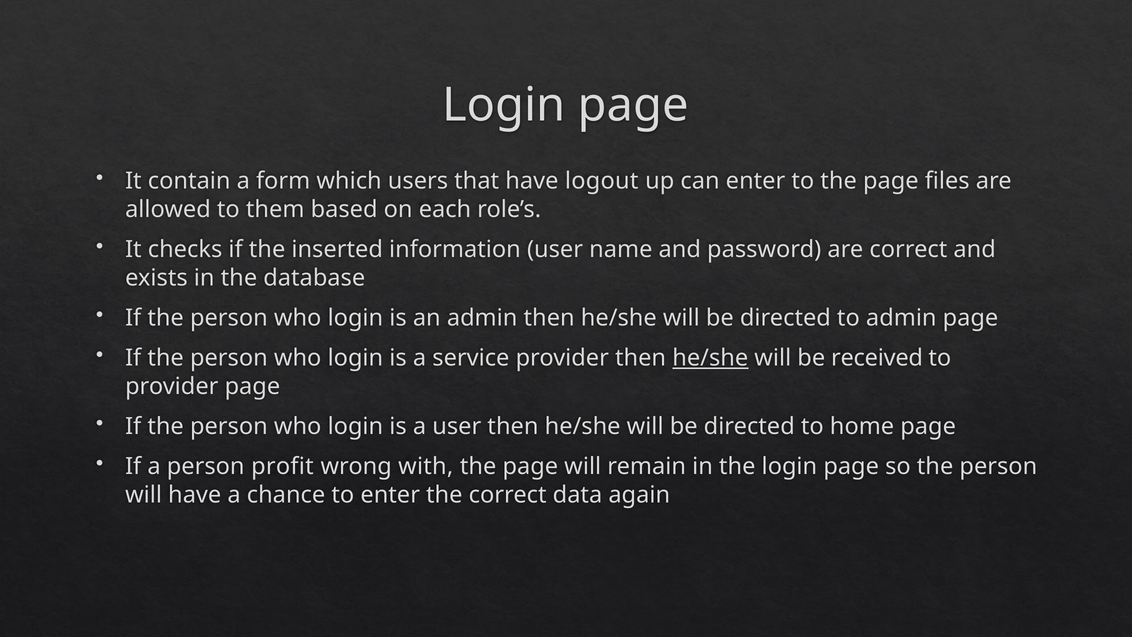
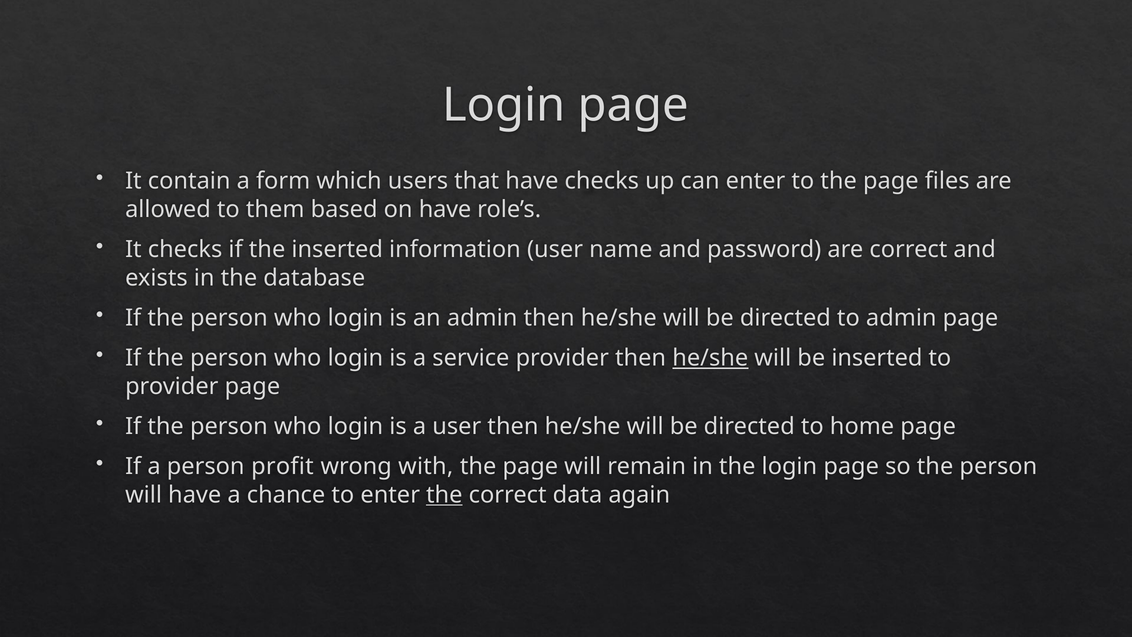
have logout: logout -> checks
on each: each -> have
be received: received -> inserted
the at (444, 495) underline: none -> present
